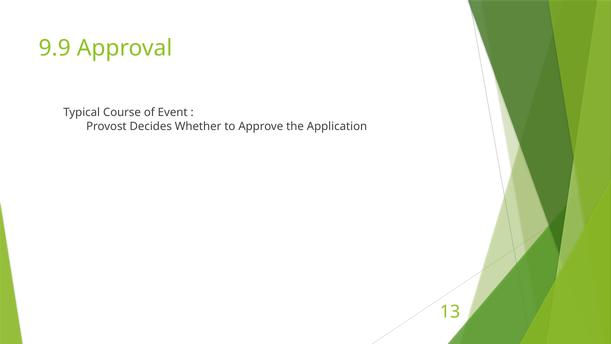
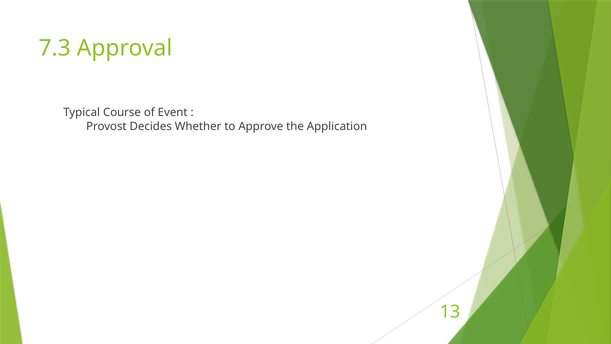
9.9: 9.9 -> 7.3
